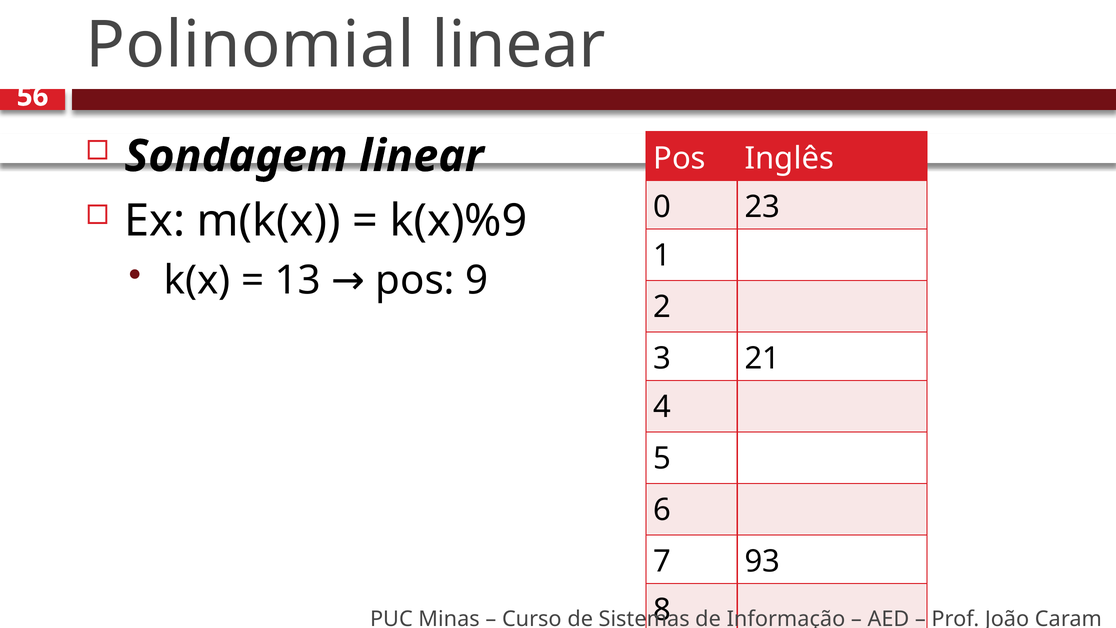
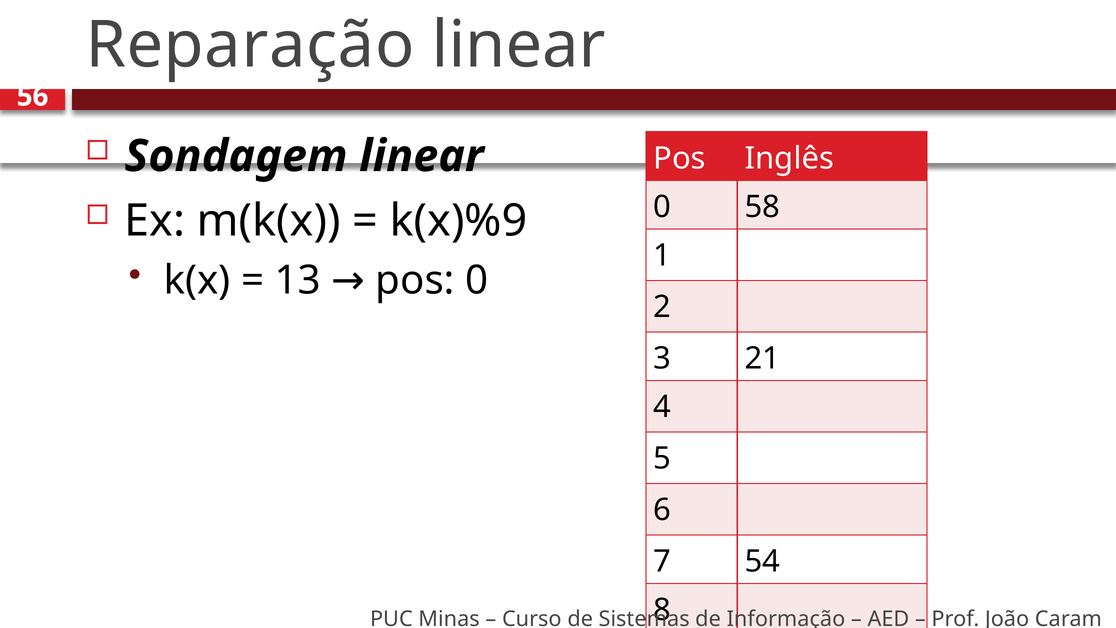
Polinomial: Polinomial -> Reparação
23: 23 -> 58
pos 9: 9 -> 0
93: 93 -> 54
